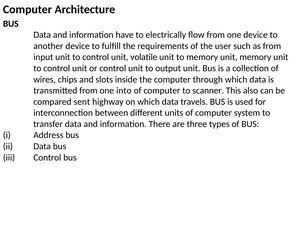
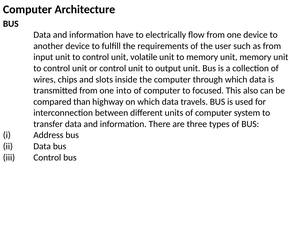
scanner: scanner -> focused
sent: sent -> than
